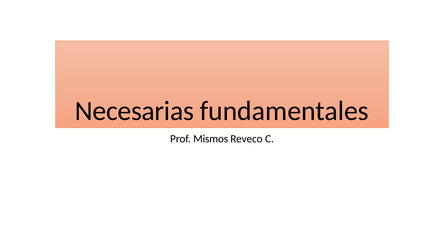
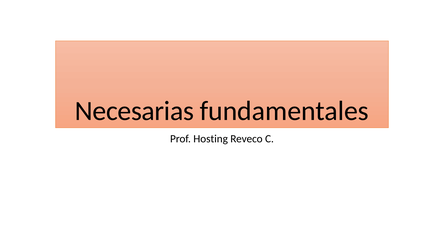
Mismos: Mismos -> Hosting
